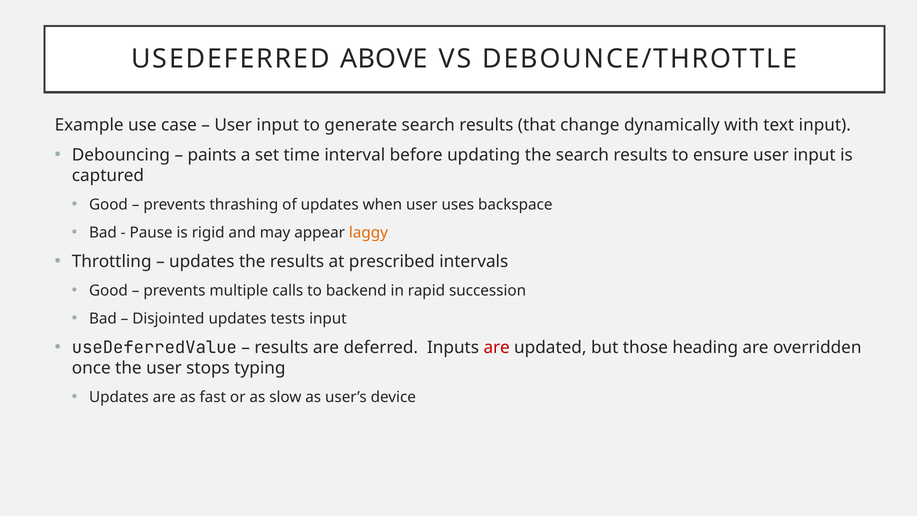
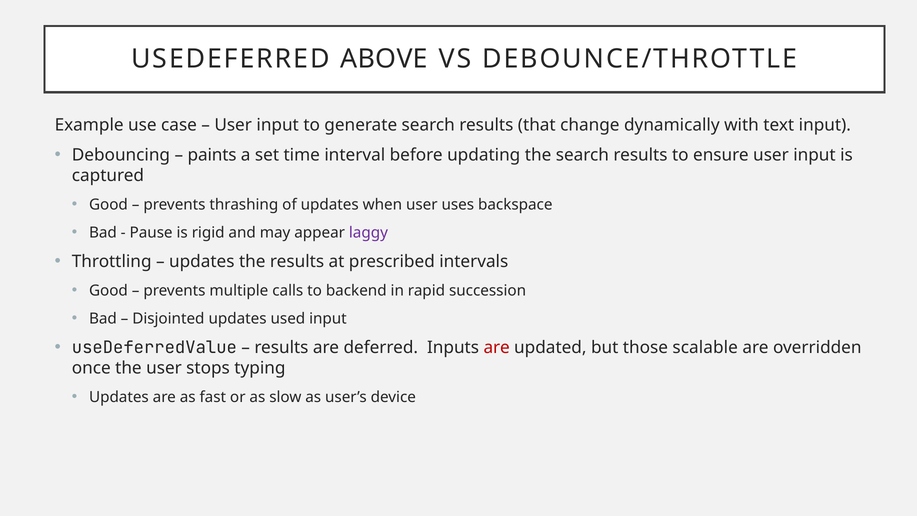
laggy colour: orange -> purple
tests: tests -> used
heading: heading -> scalable
